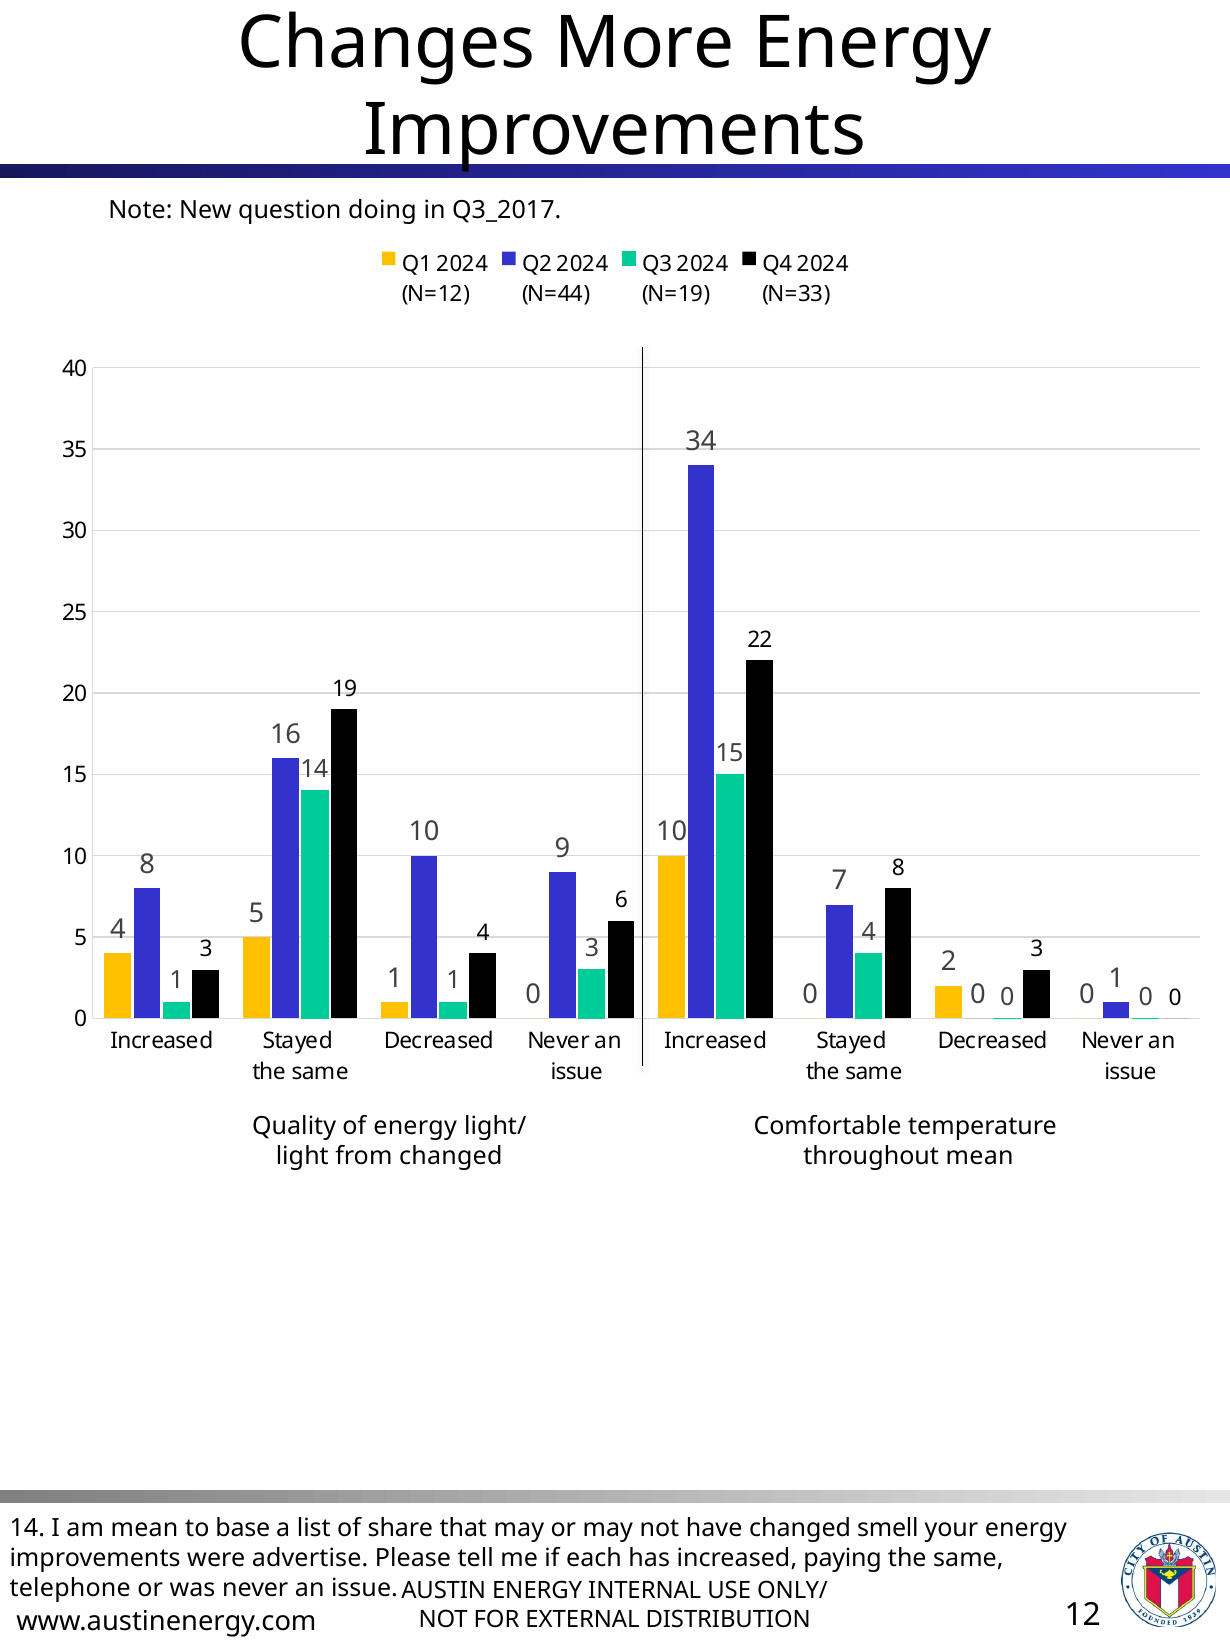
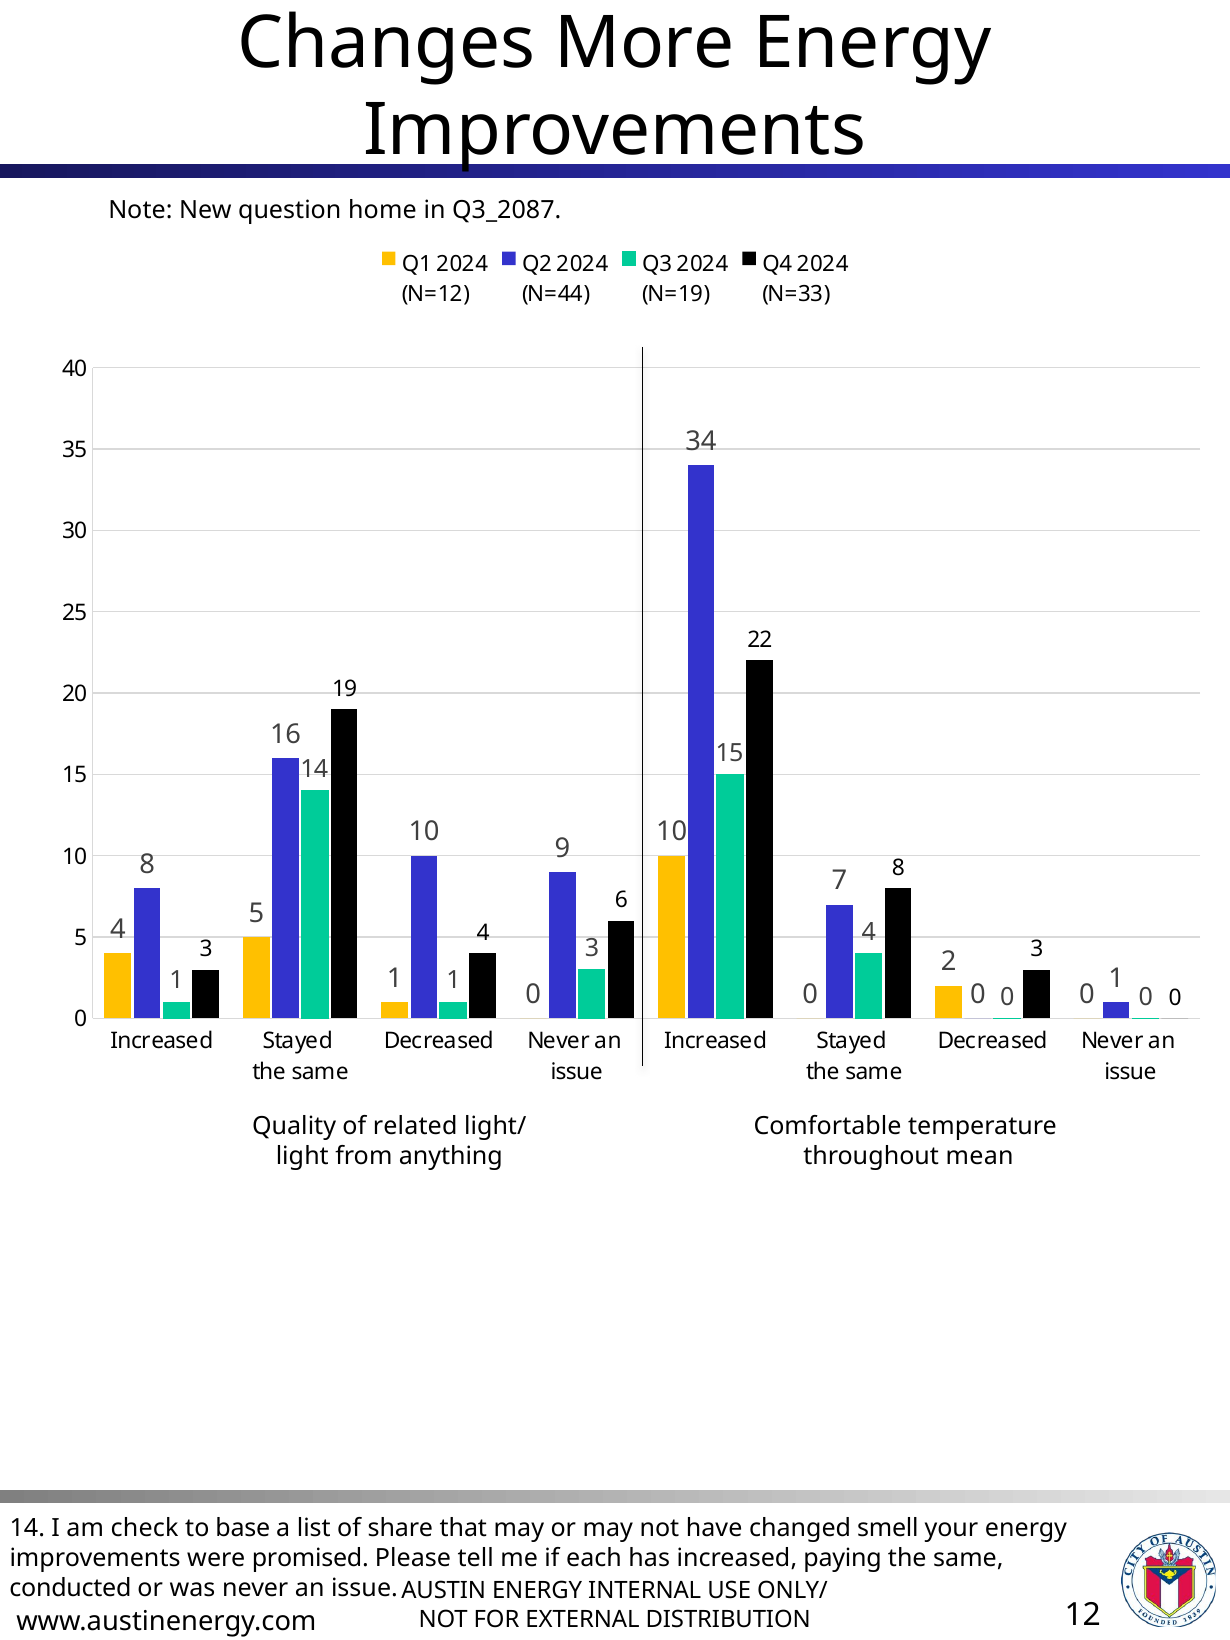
doing: doing -> home
Q3_2017: Q3_2017 -> Q3_2087
of energy: energy -> related
from changed: changed -> anything
am mean: mean -> check
advertise: advertise -> promised
telephone: telephone -> conducted
